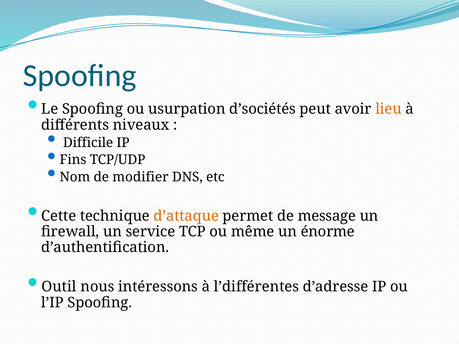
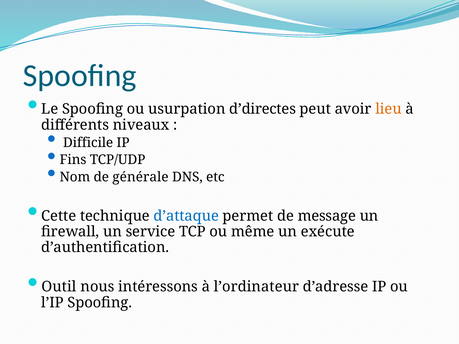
d’sociétés: d’sociétés -> d’directes
modifier: modifier -> générale
d’attaque colour: orange -> blue
énorme: énorme -> exécute
l’différentes: l’différentes -> l’ordinateur
